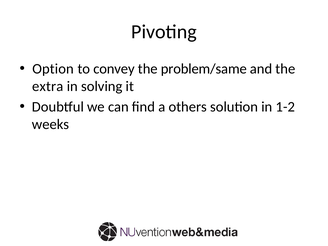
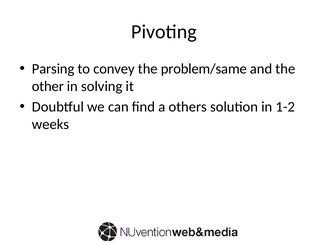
Option: Option -> Parsing
extra: extra -> other
